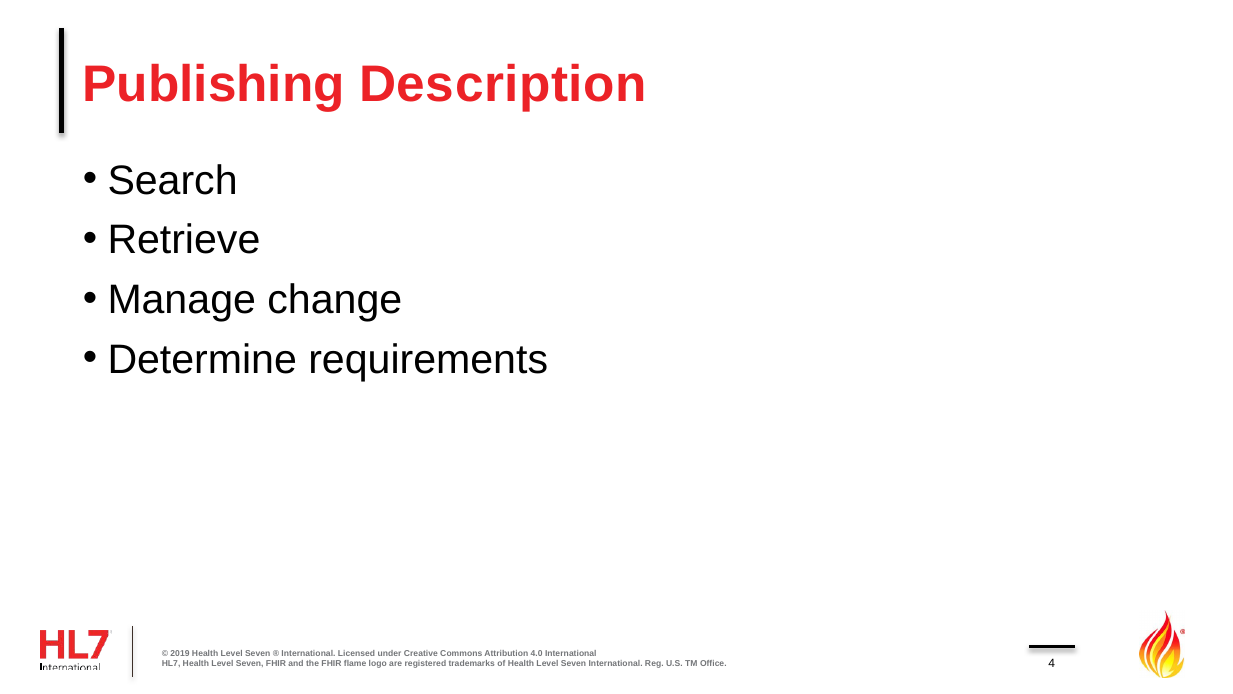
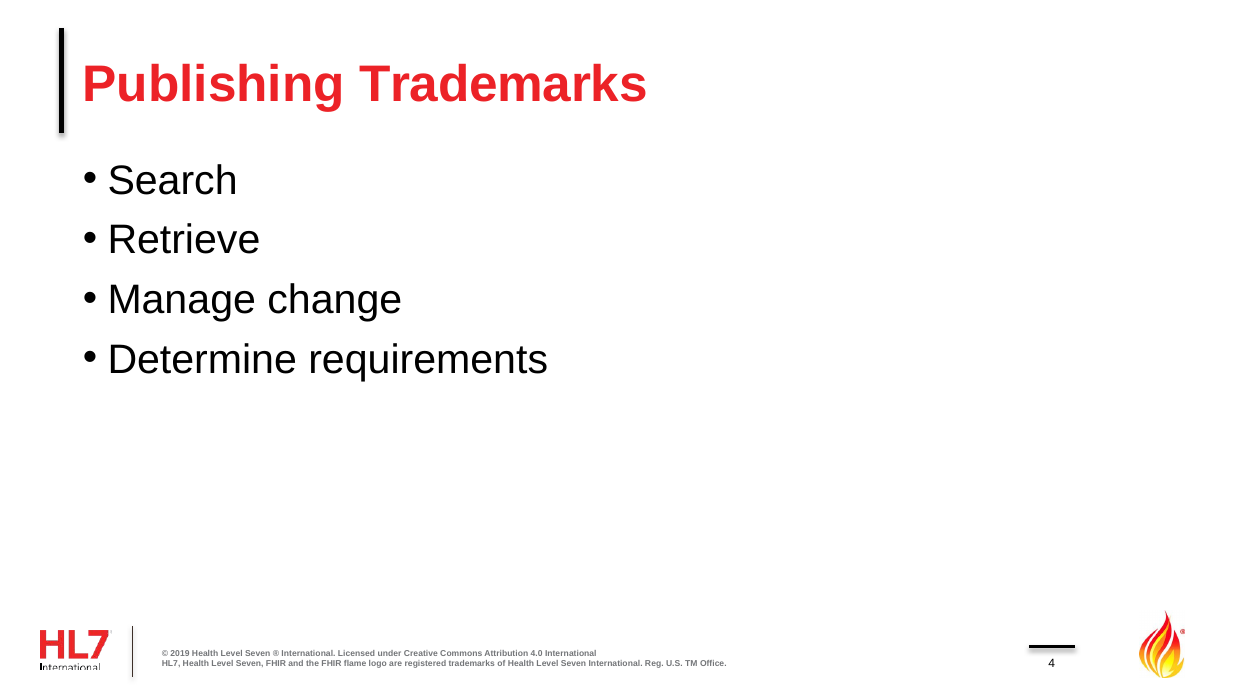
Publishing Description: Description -> Trademarks
